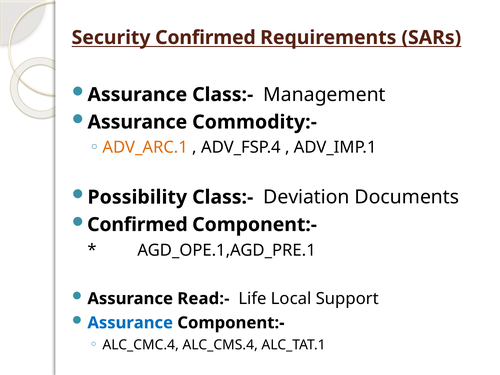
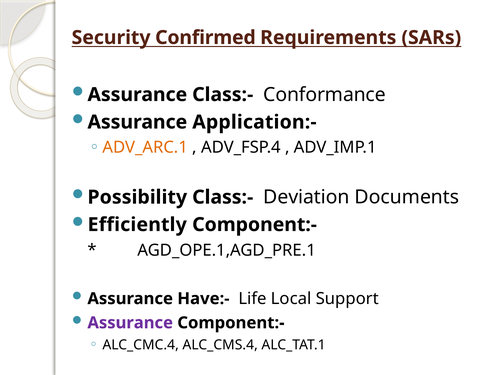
Management: Management -> Conformance
Commodity:-: Commodity:- -> Application:-
Confirmed at (137, 225): Confirmed -> Efficiently
Read:-: Read:- -> Have:-
Assurance at (130, 323) colour: blue -> purple
